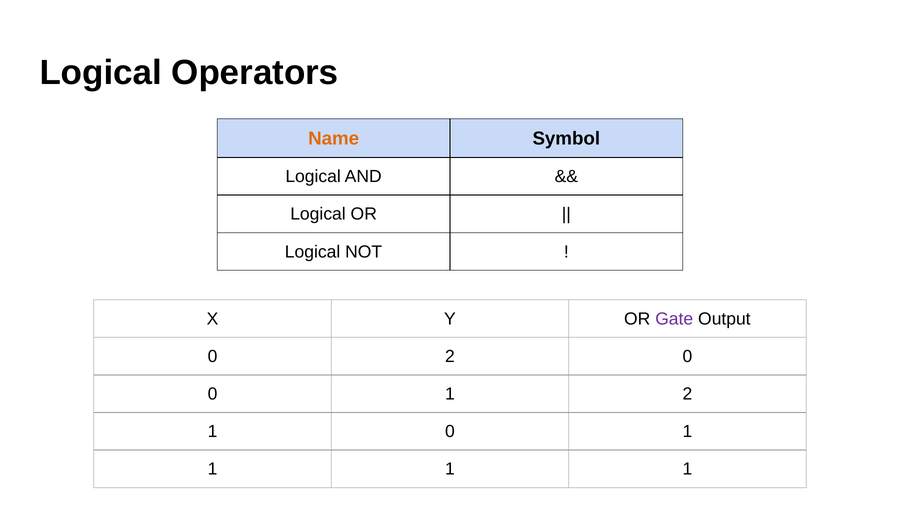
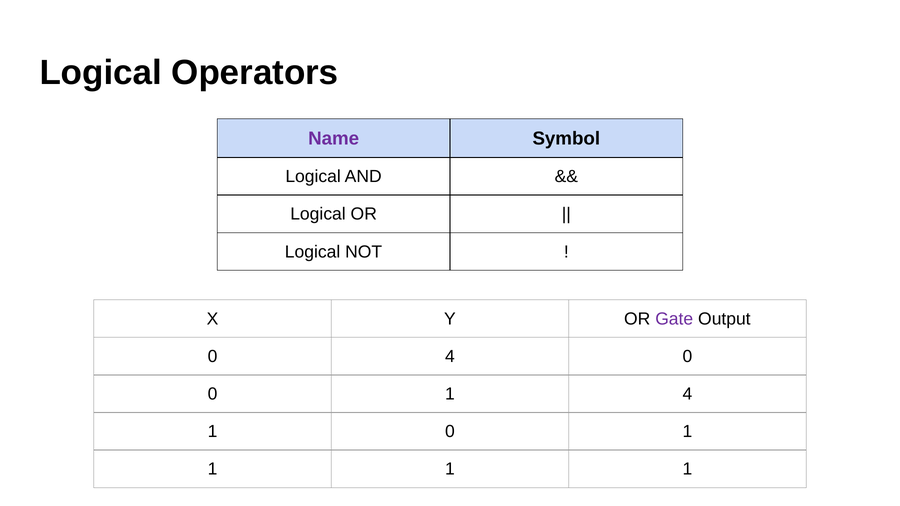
Name colour: orange -> purple
0 2: 2 -> 4
1 2: 2 -> 4
